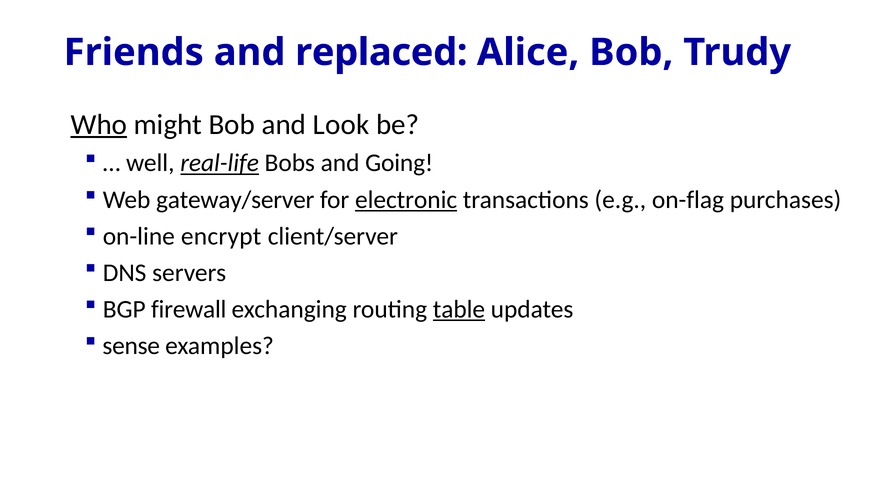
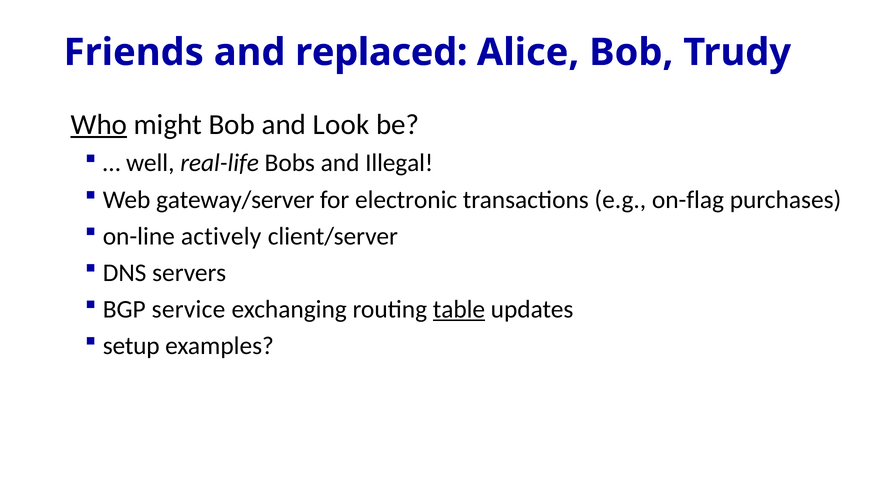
real-life underline: present -> none
Going: Going -> Illegal
electronic underline: present -> none
encrypt: encrypt -> actively
firewall: firewall -> service
sense: sense -> setup
